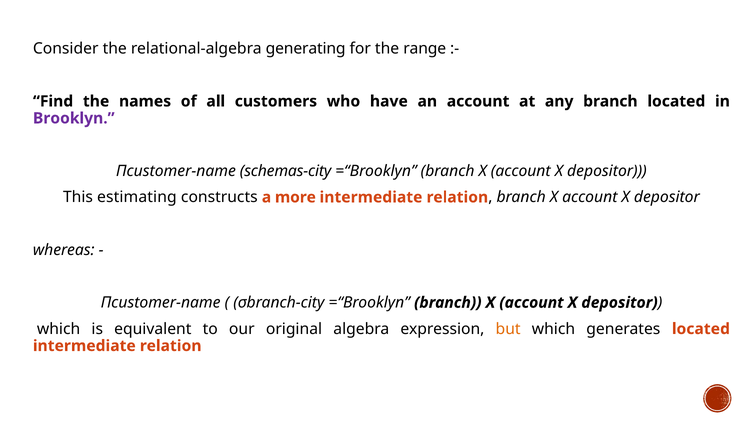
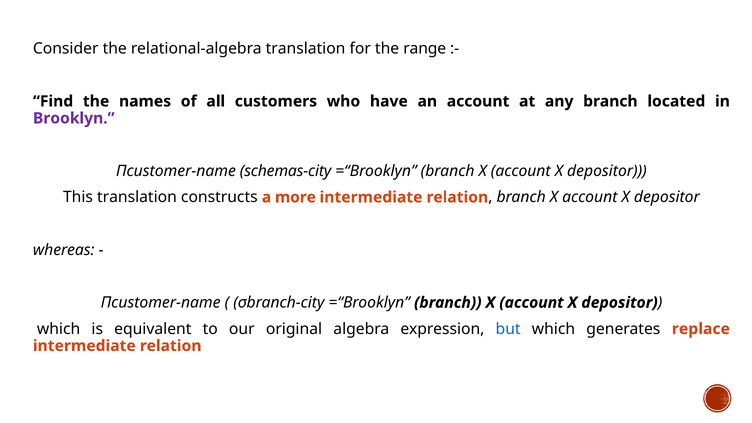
relational-algebra generating: generating -> translation
This estimating: estimating -> translation
but colour: orange -> blue
generates located: located -> replace
